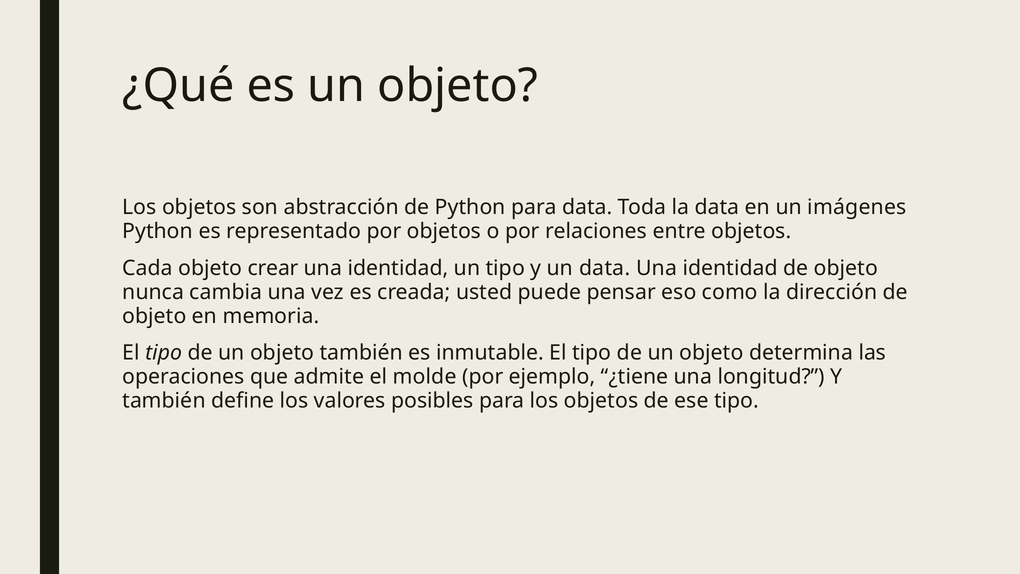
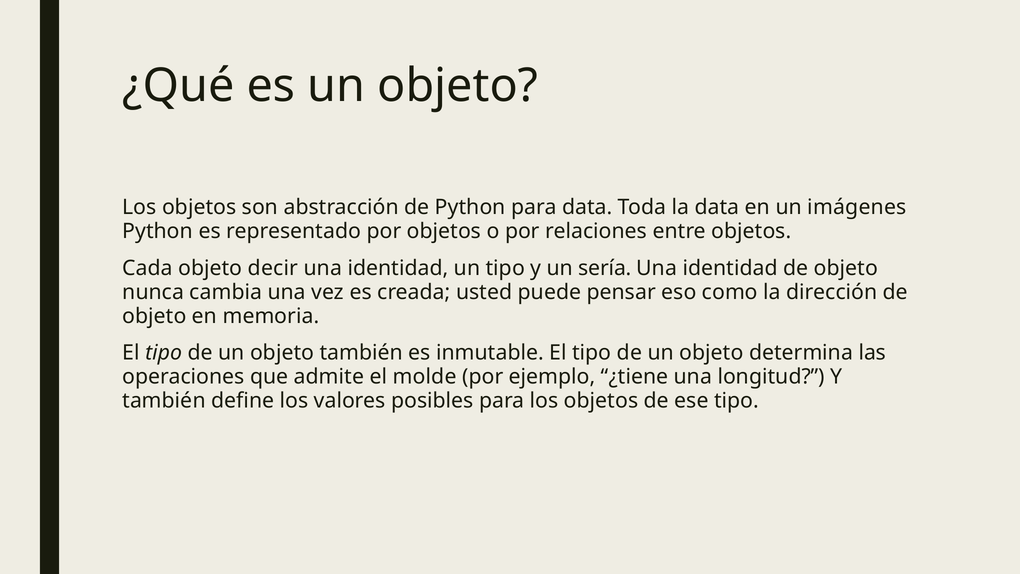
crear: crear -> decir
un data: data -> sería
